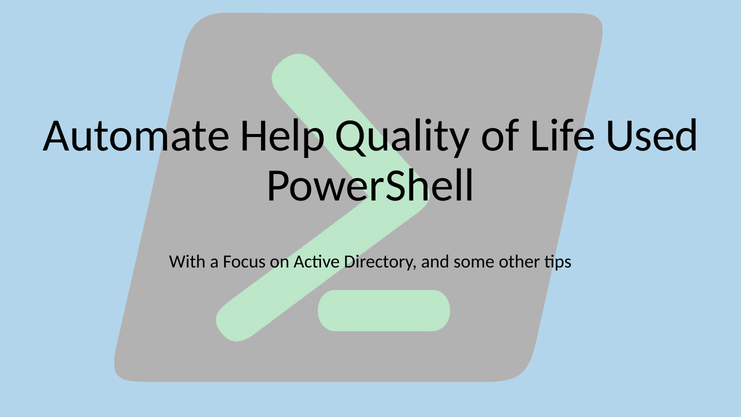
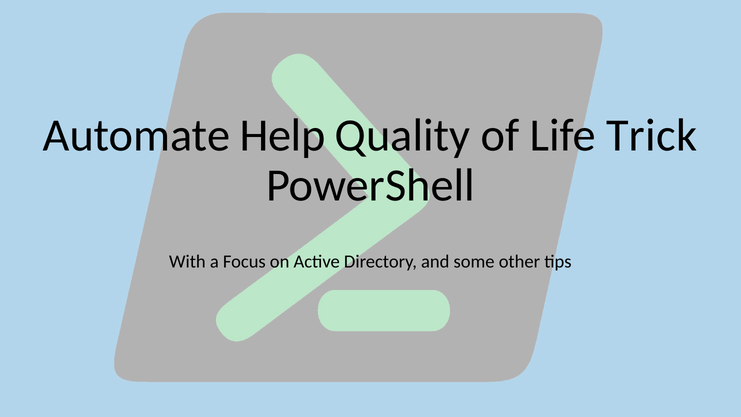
Used: Used -> Trick
